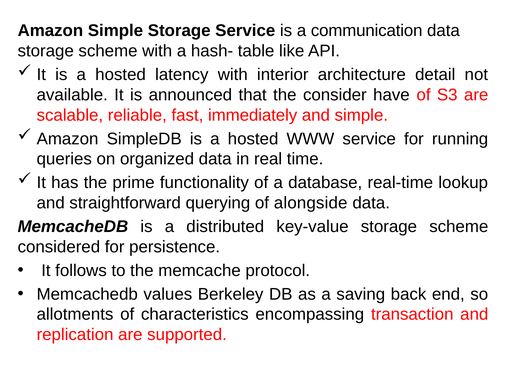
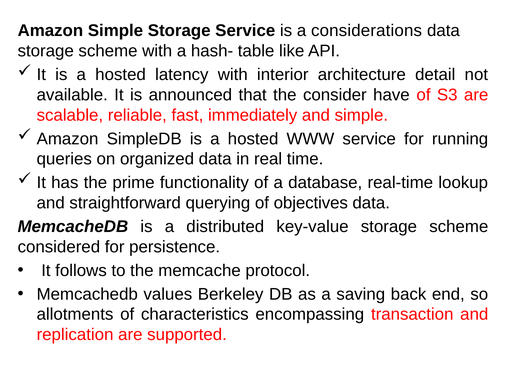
communication: communication -> considerations
alongside: alongside -> objectives
